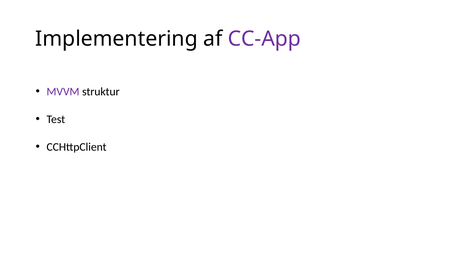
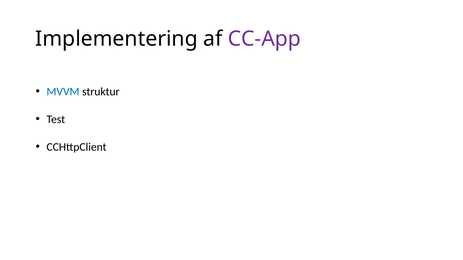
MVVM colour: purple -> blue
